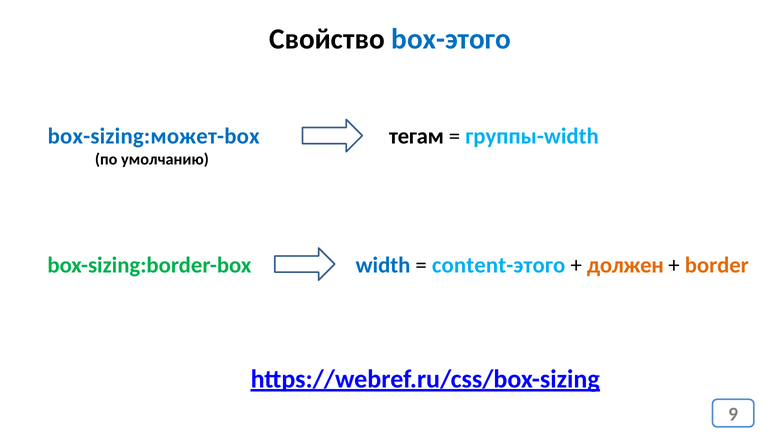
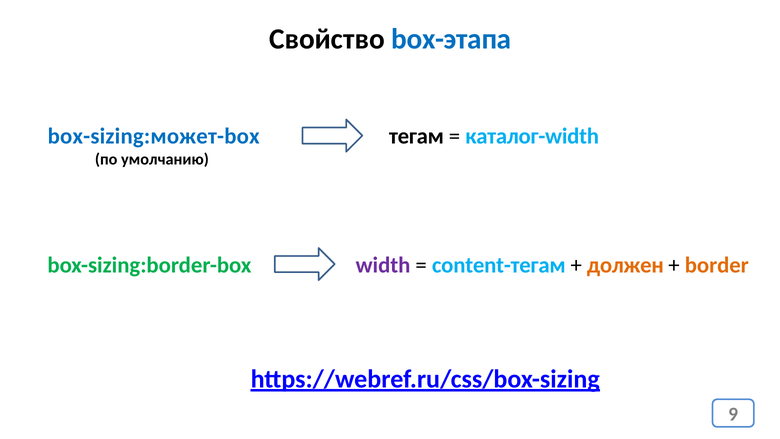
box-этого: box-этого -> box-этапа
группы-width: группы-width -> каталог-width
width colour: blue -> purple
content-этого: content-этого -> content-тегам
